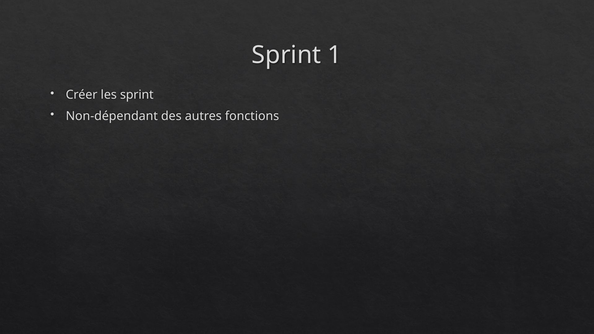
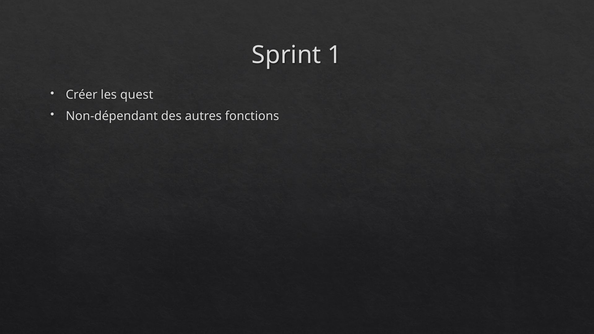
les sprint: sprint -> quest
